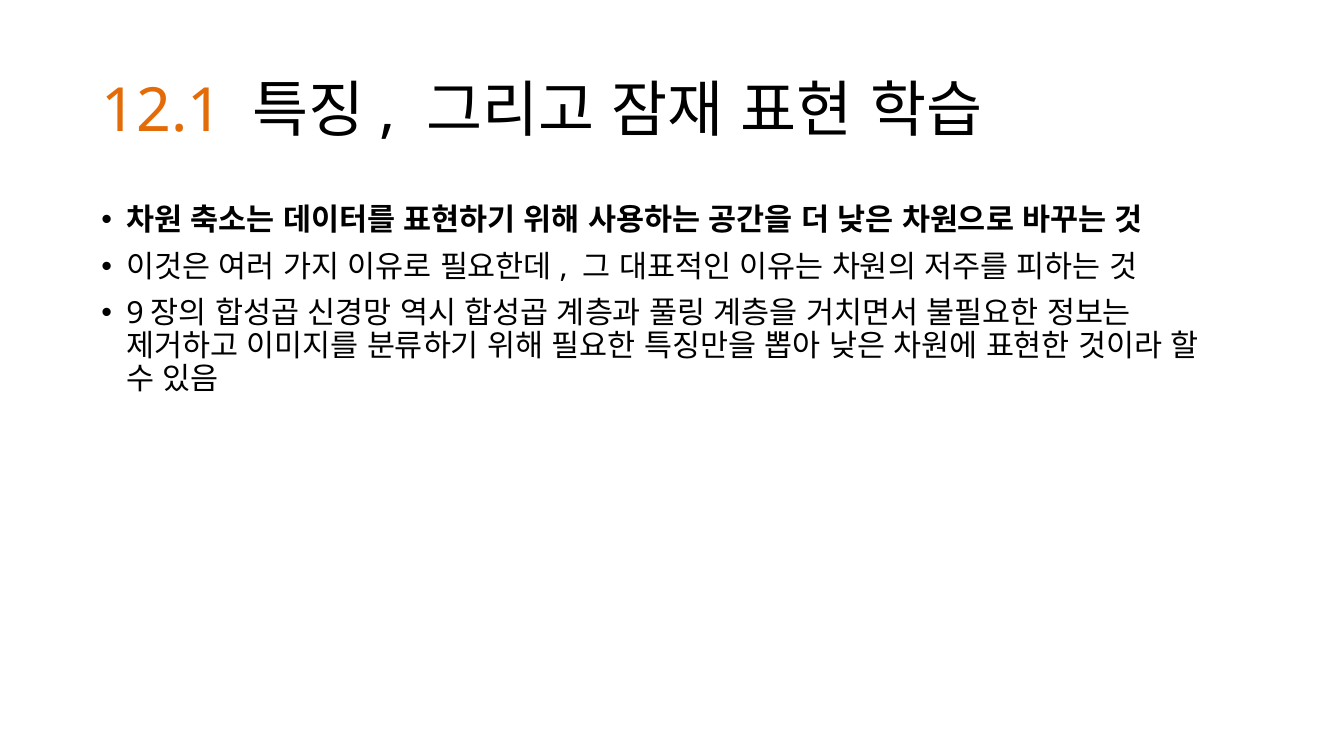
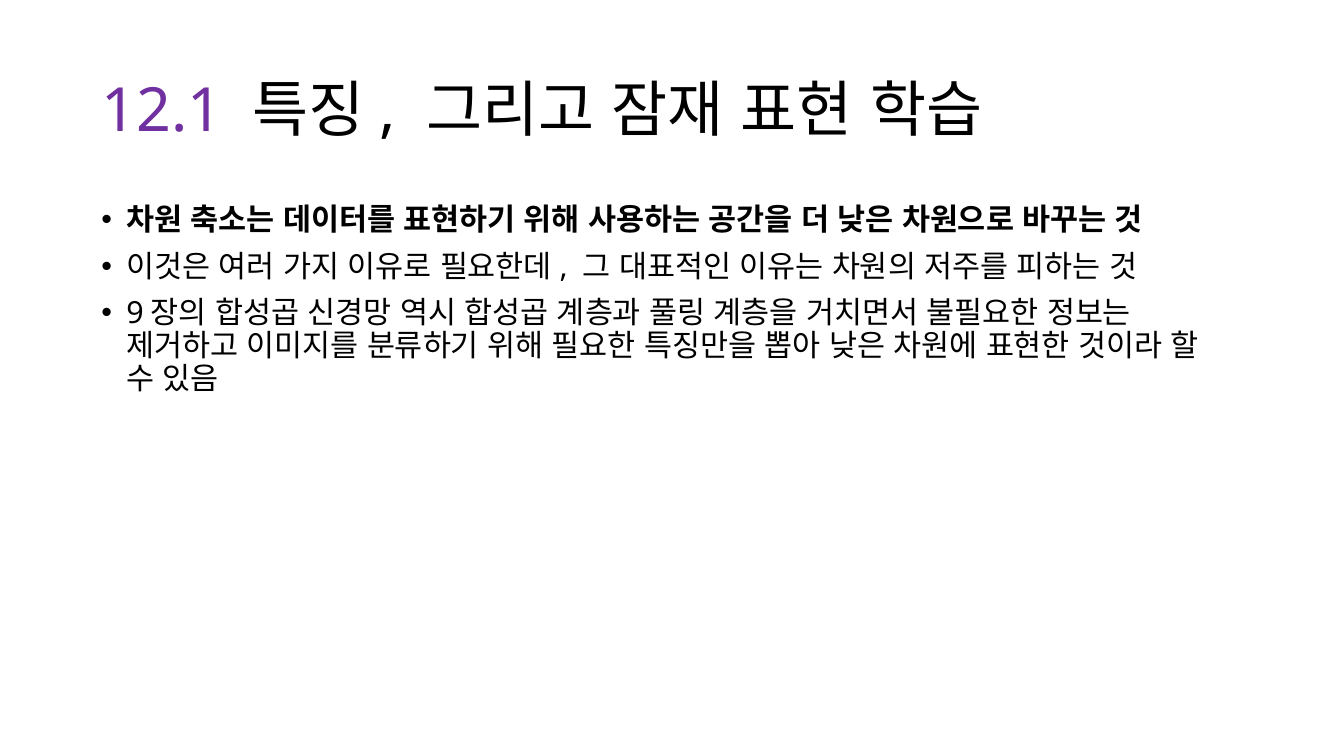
12.1 colour: orange -> purple
